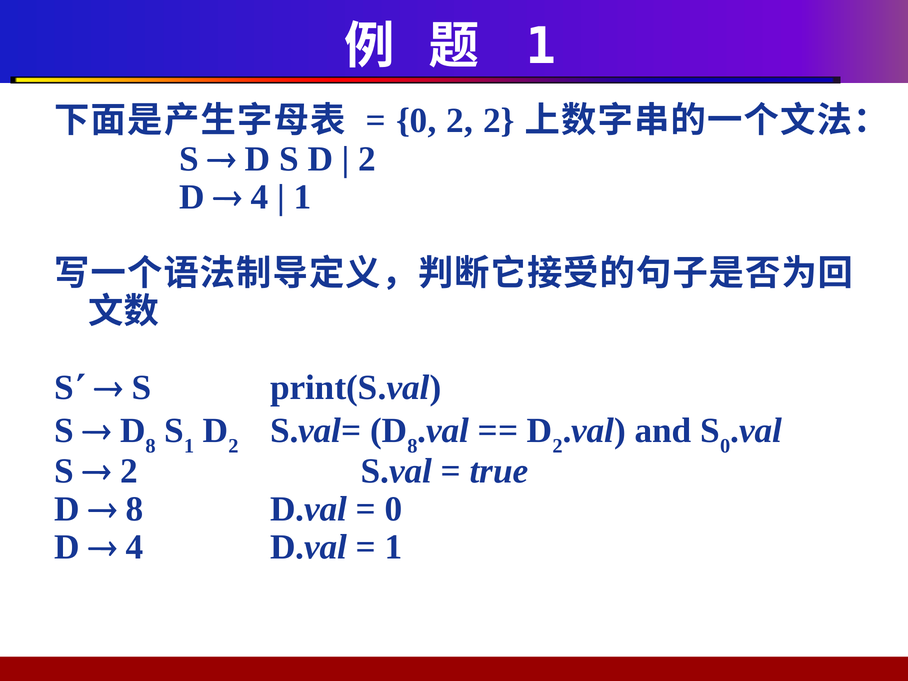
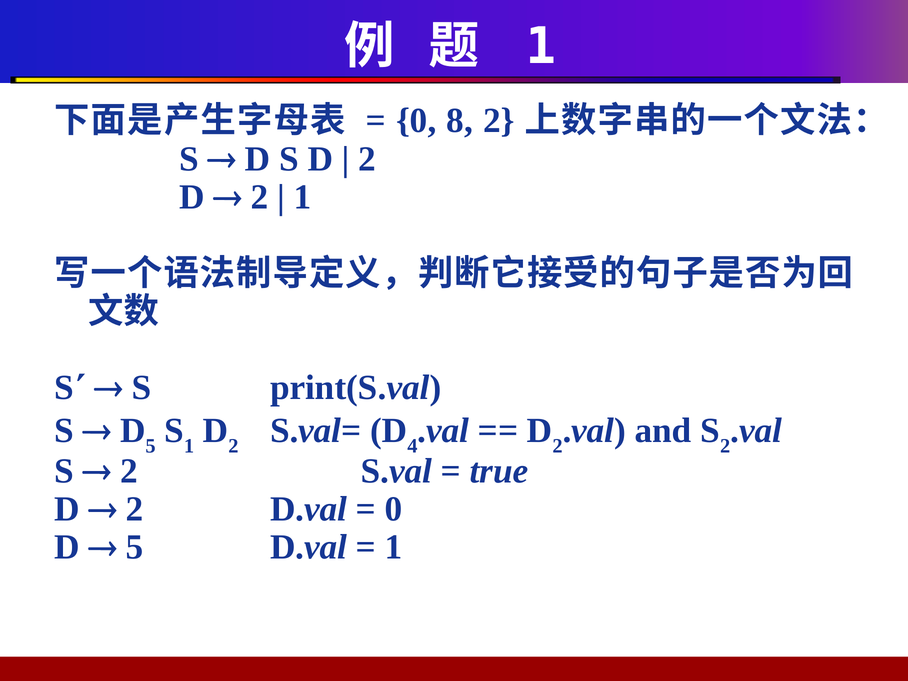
0 2: 2 -> 8
4 at (260, 197): 4 -> 2
8 at (151, 446): 8 -> 5
S.val= D 8: 8 -> 4
S 0: 0 -> 2
8 at (135, 509): 8 -> 2
4 at (135, 547): 4 -> 5
